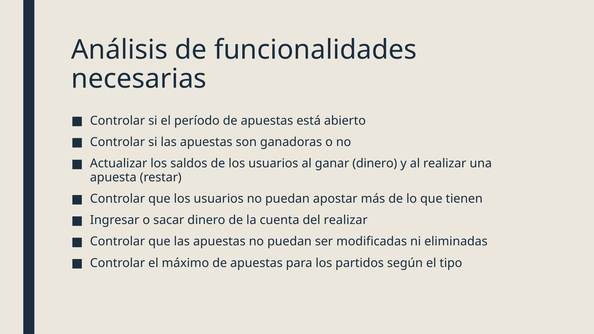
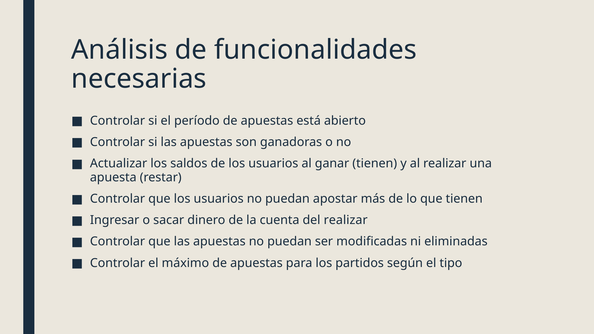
ganar dinero: dinero -> tienen
